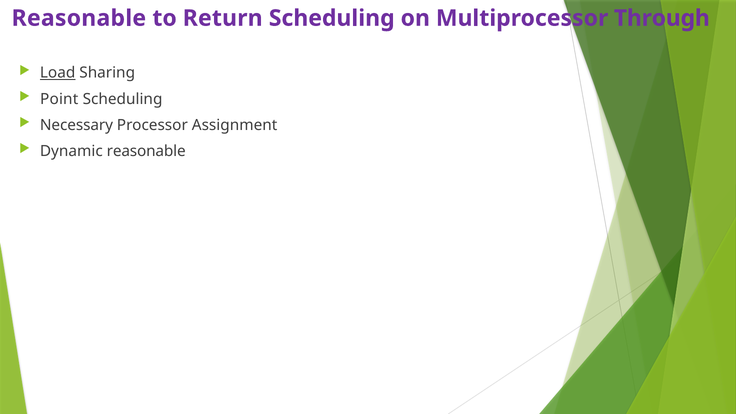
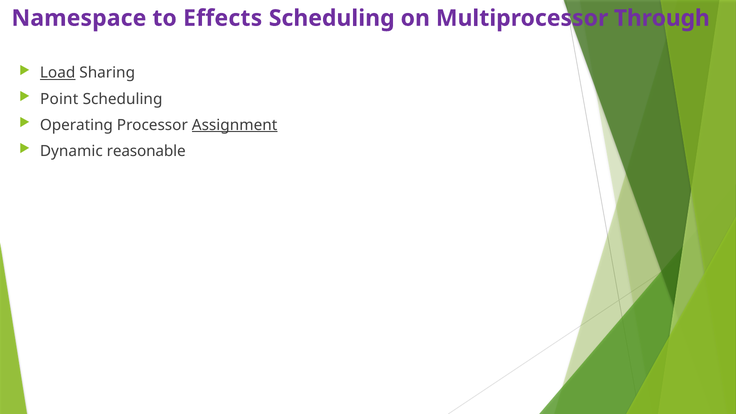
Reasonable at (79, 18): Reasonable -> Namespace
Return: Return -> Effects
Necessary: Necessary -> Operating
Assignment underline: none -> present
